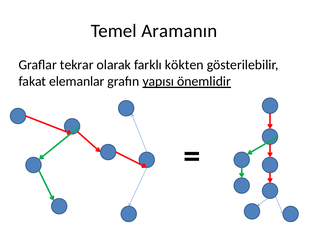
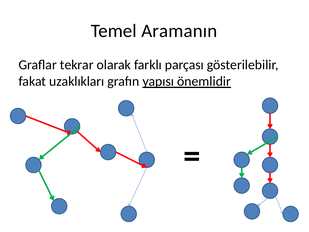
kökten: kökten -> parçası
elemanlar: elemanlar -> uzaklıkları
